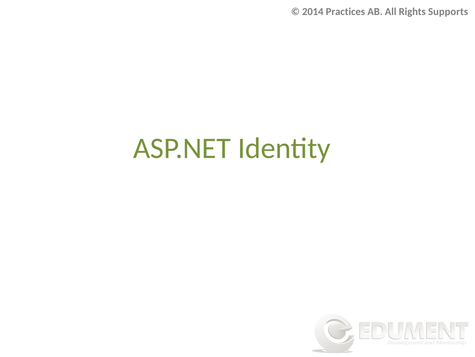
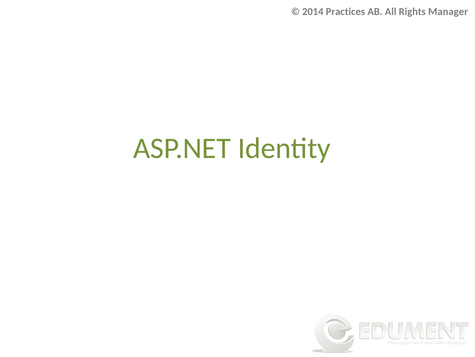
Supports: Supports -> Manager
